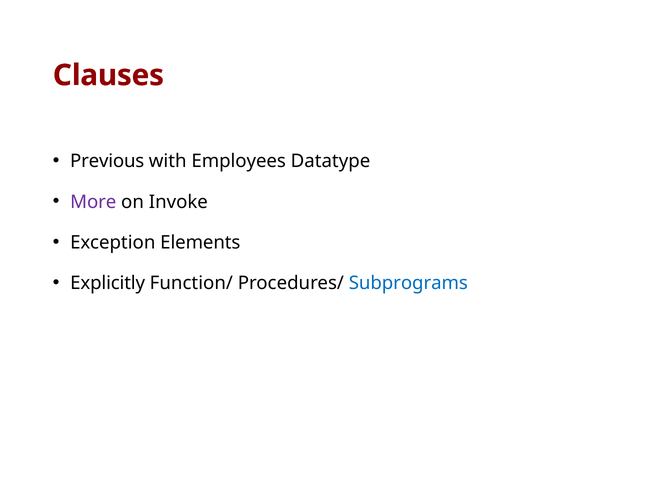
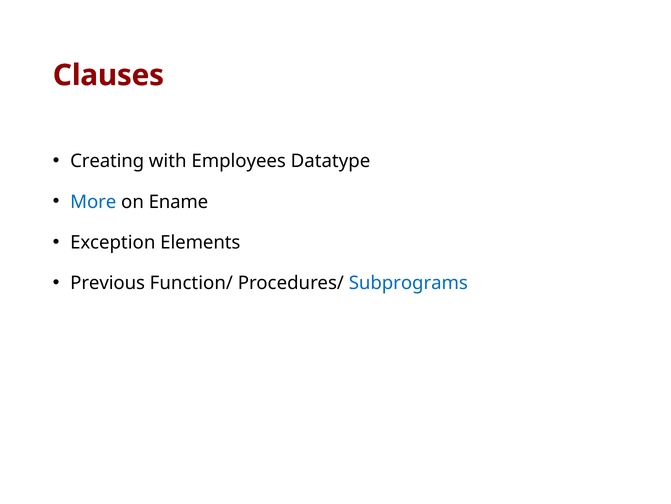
Previous: Previous -> Creating
More colour: purple -> blue
Invoke: Invoke -> Ename
Explicitly: Explicitly -> Previous
